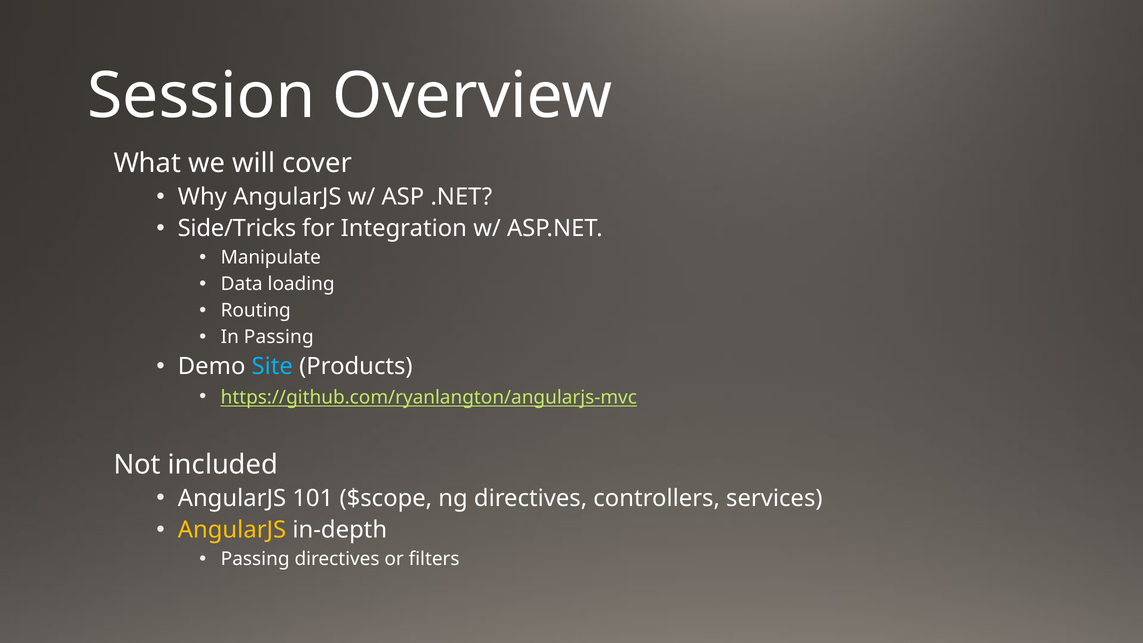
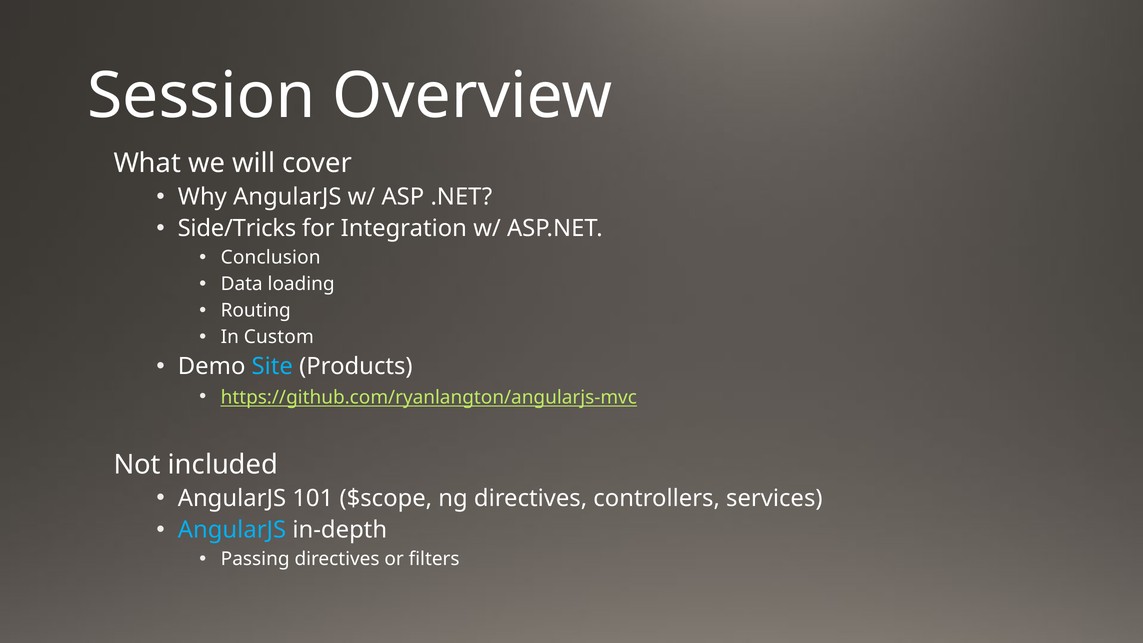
Manipulate: Manipulate -> Conclusion
In Passing: Passing -> Custom
AngularJS at (232, 530) colour: yellow -> light blue
